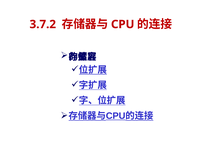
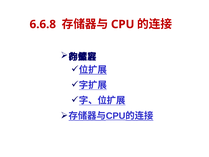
3.7.2: 3.7.2 -> 6.6.8
